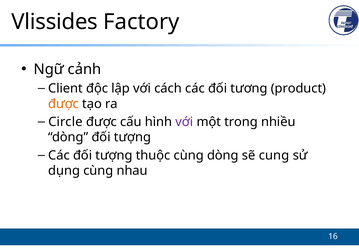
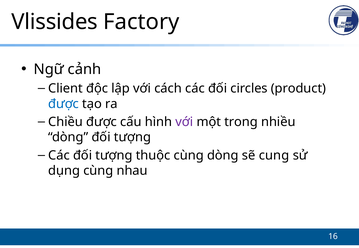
tương: tương -> circles
được at (64, 104) colour: orange -> blue
Circle: Circle -> Chiều
